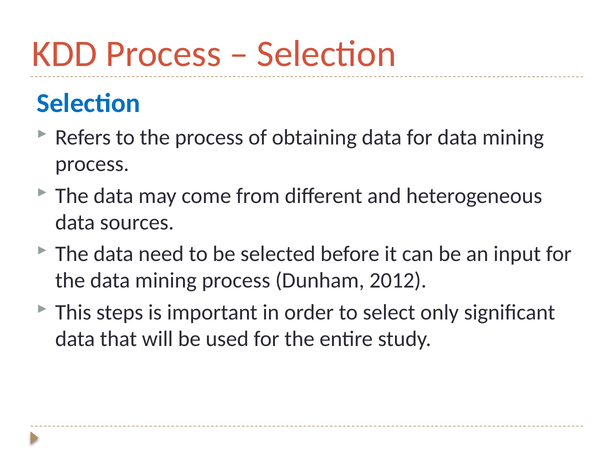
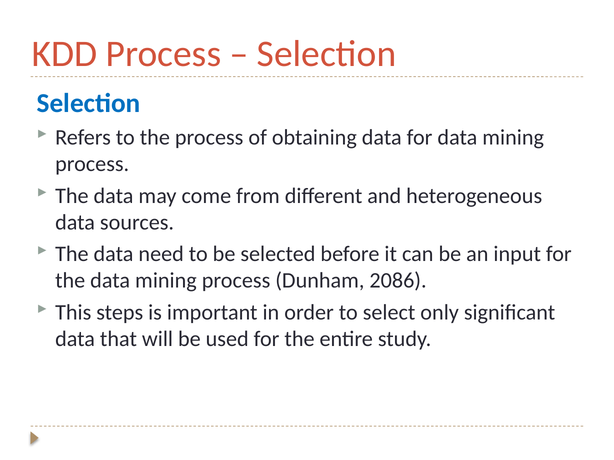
2012: 2012 -> 2086
